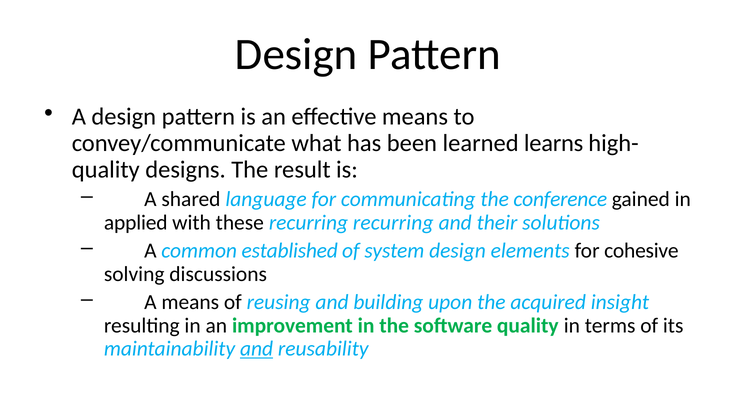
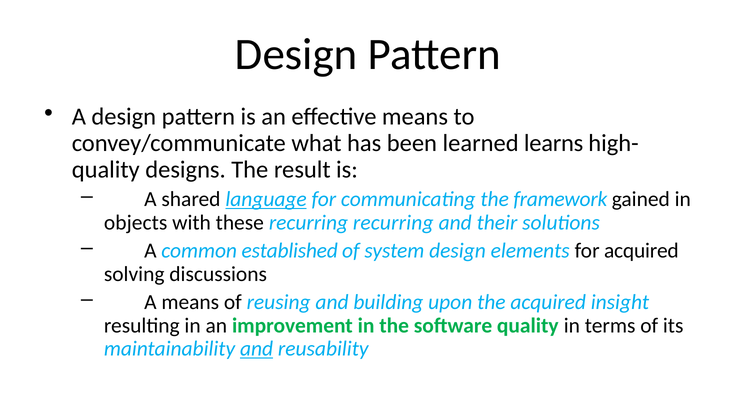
language underline: none -> present
conference: conference -> framework
applied: applied -> objects
for cohesive: cohesive -> acquired
